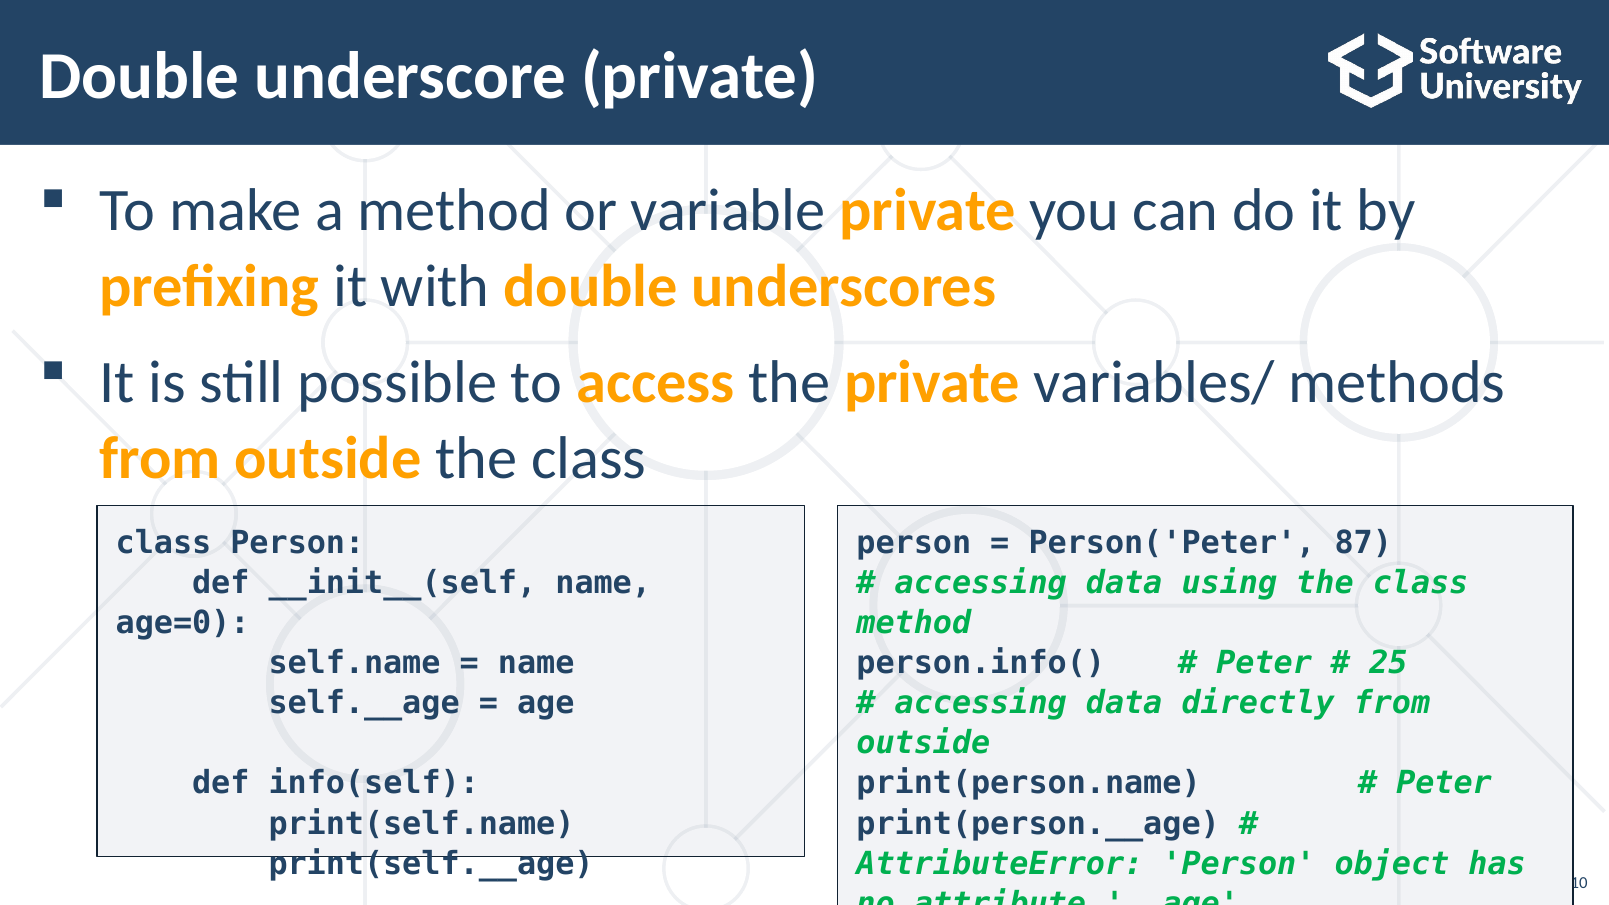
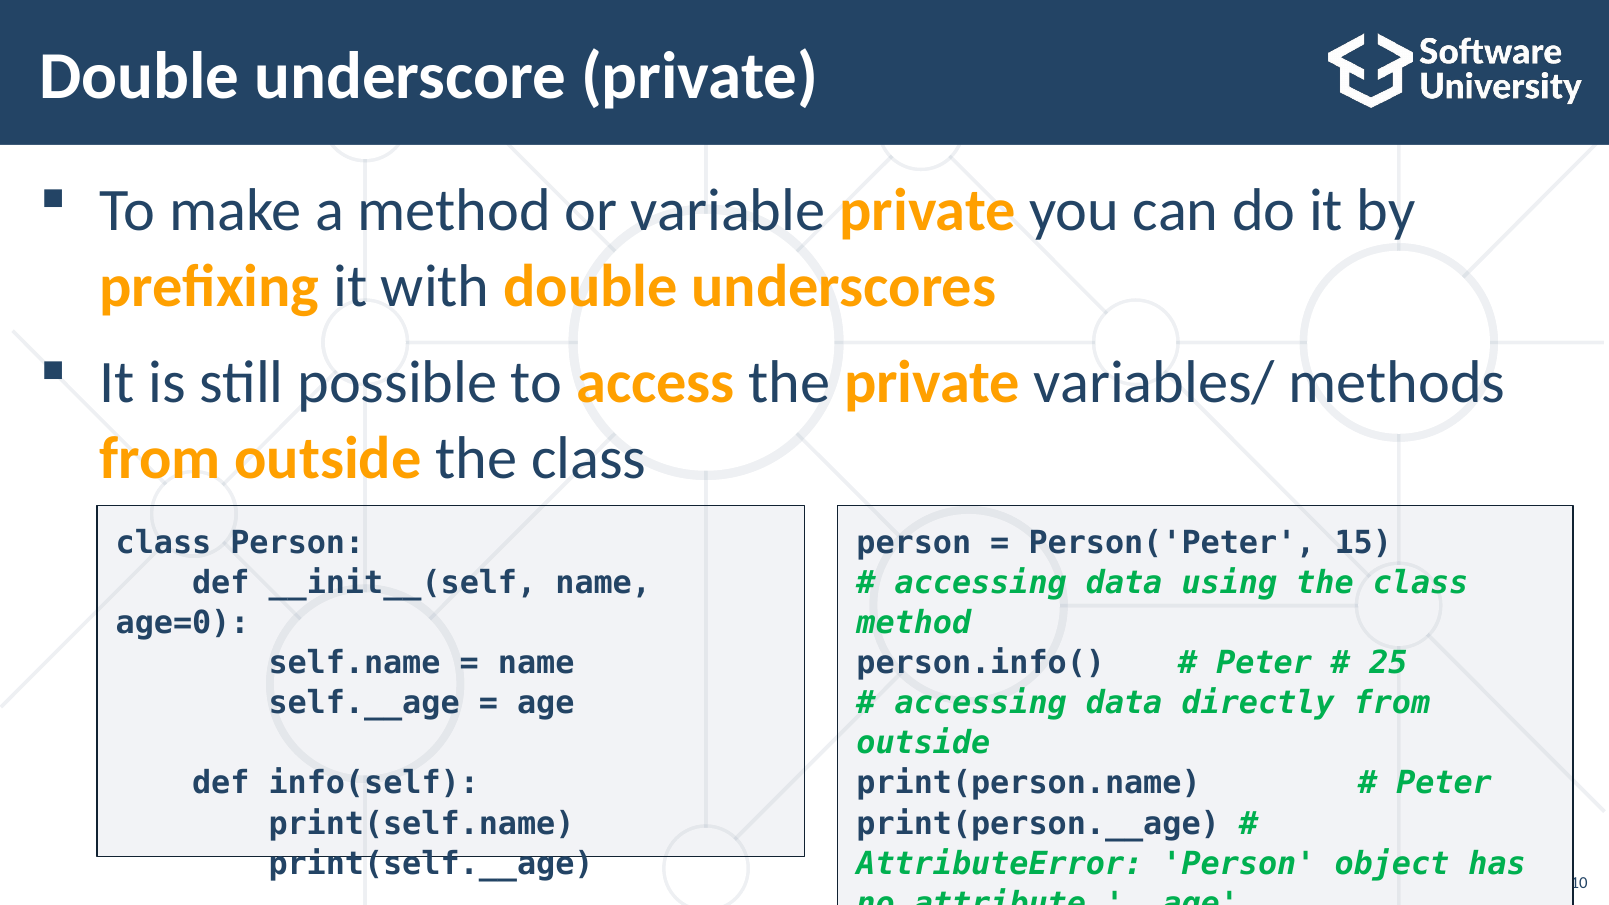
87: 87 -> 15
